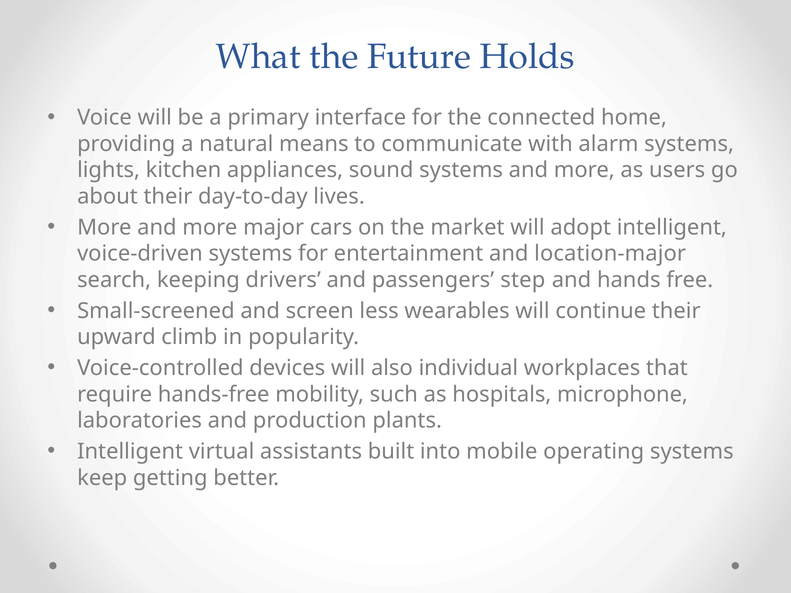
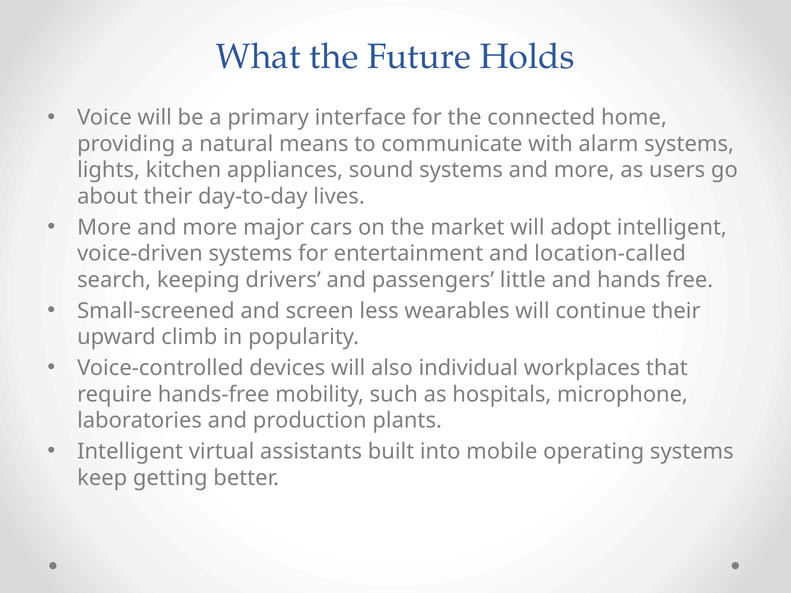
location-major: location-major -> location-called
step: step -> little
